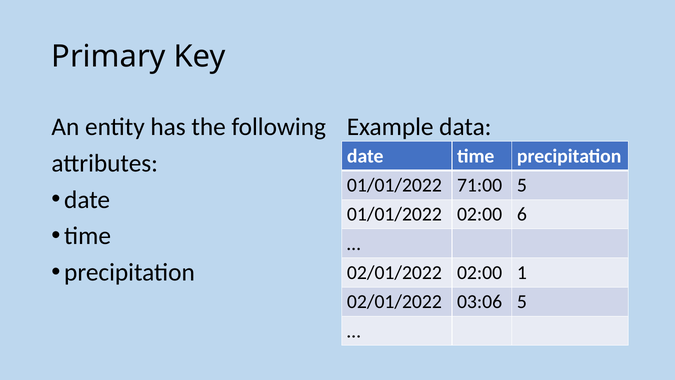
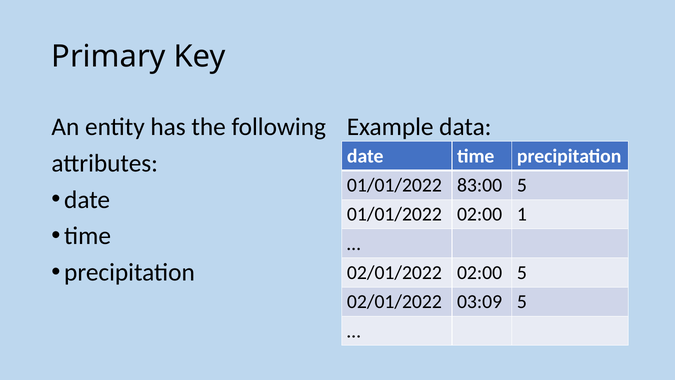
71:00: 71:00 -> 83:00
6: 6 -> 1
02:00 1: 1 -> 5
03:06: 03:06 -> 03:09
